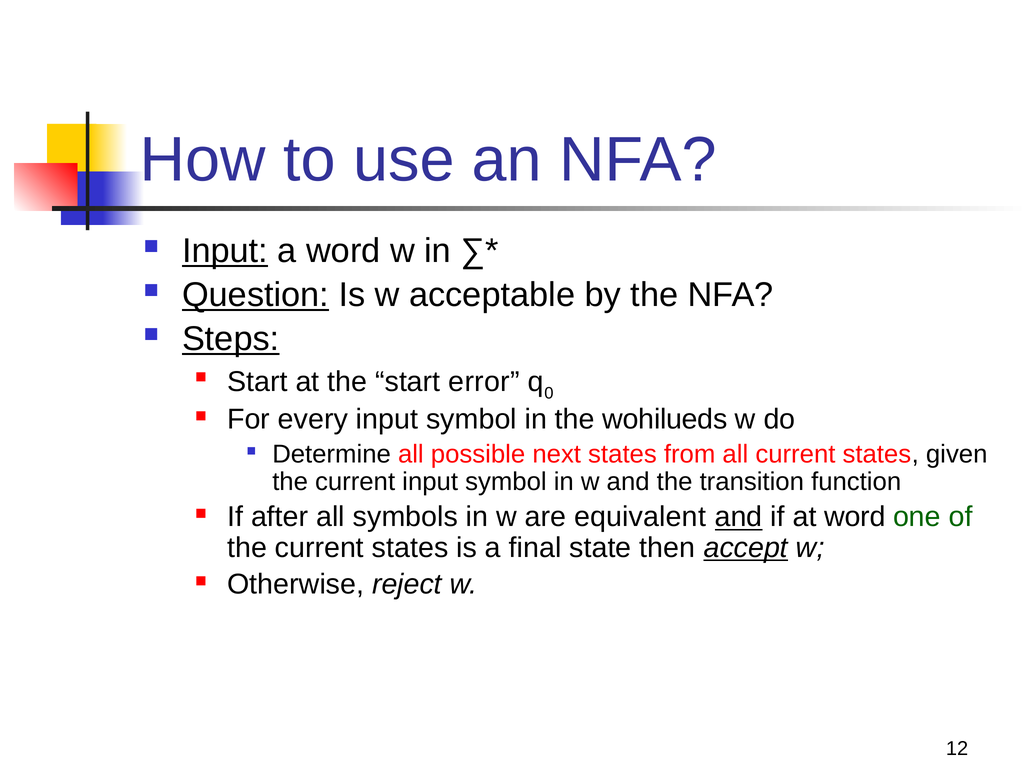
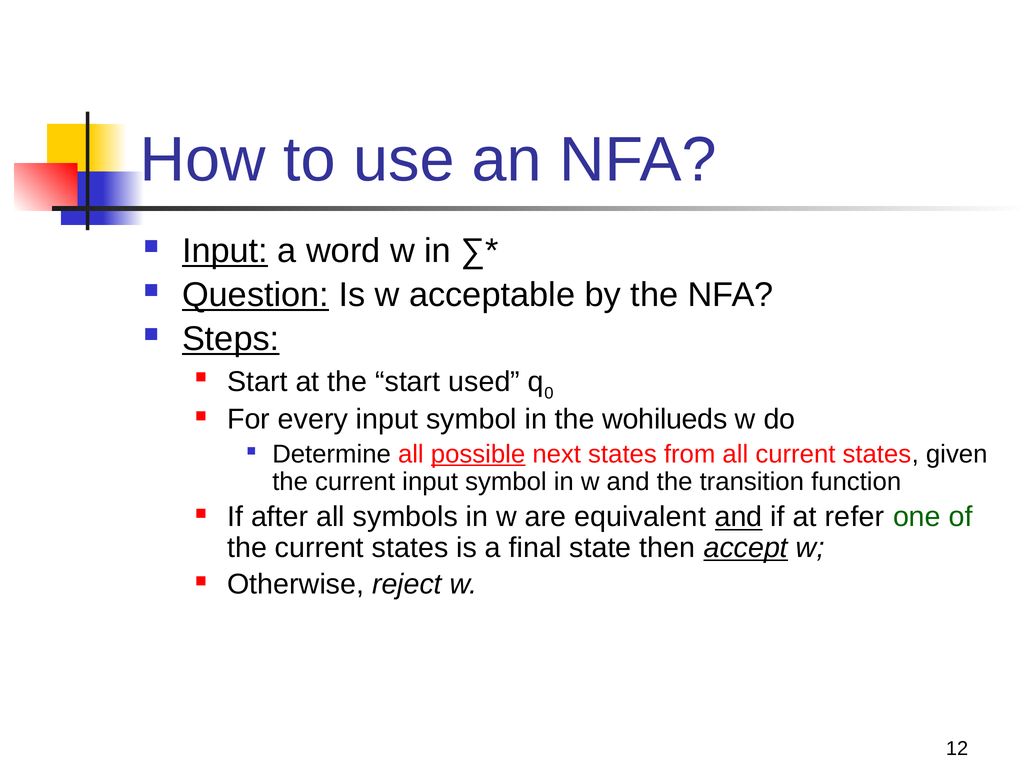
error: error -> used
possible underline: none -> present
at word: word -> refer
